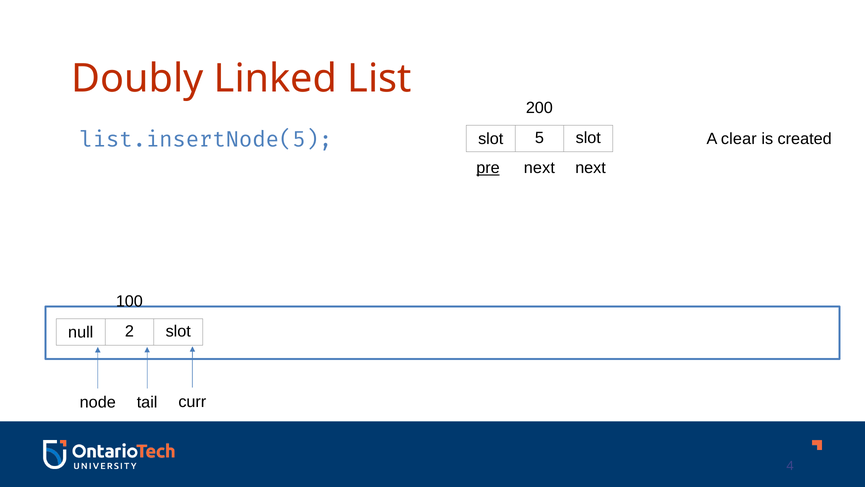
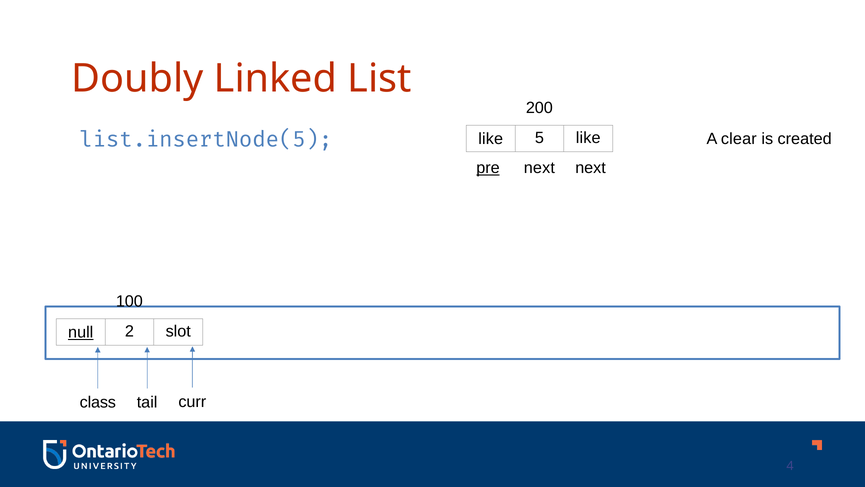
list.insertNode(5 slot: slot -> like
5 slot: slot -> like
null underline: none -> present
node: node -> class
